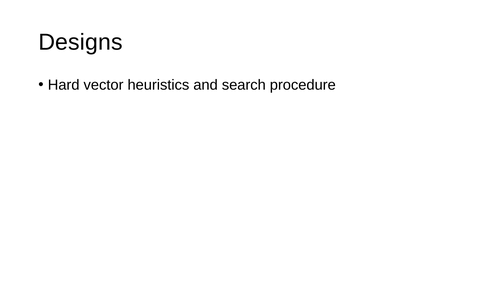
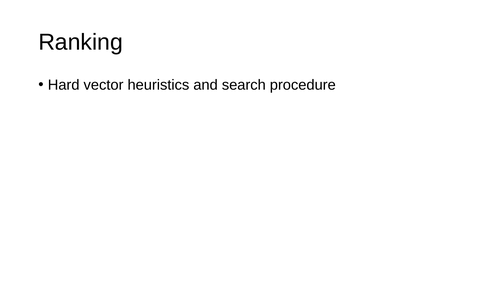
Designs: Designs -> Ranking
